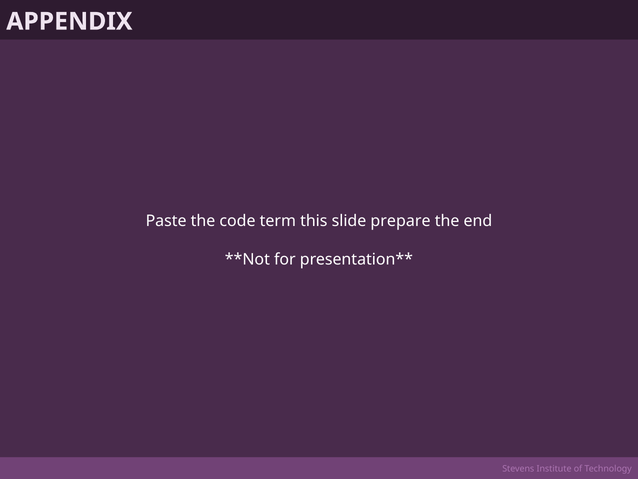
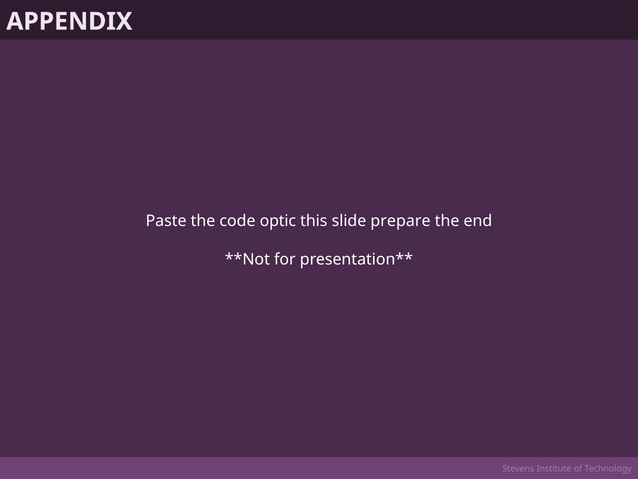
term: term -> optic
